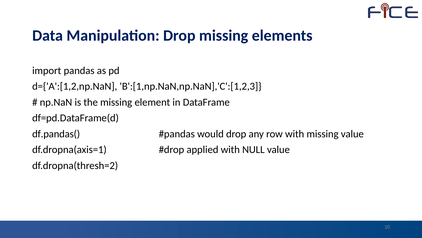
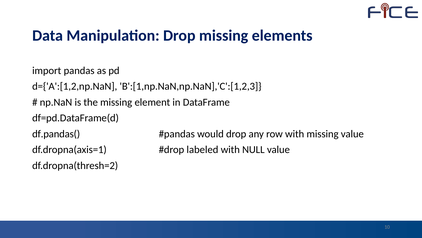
applied: applied -> labeled
